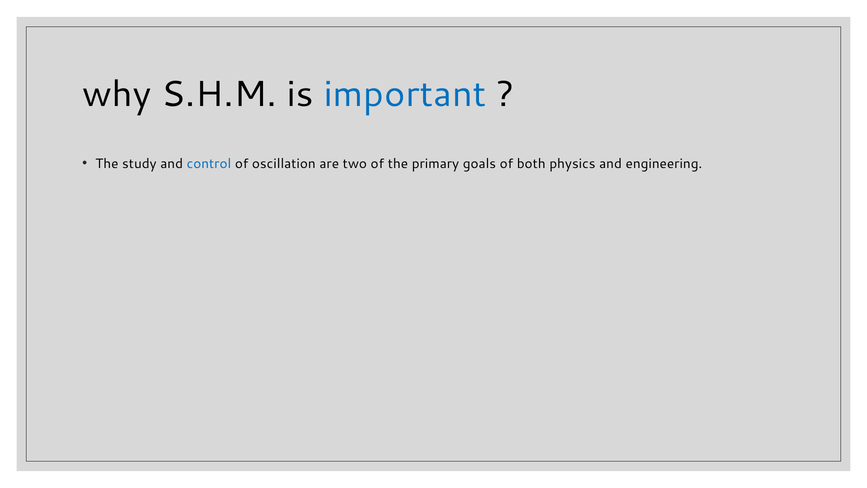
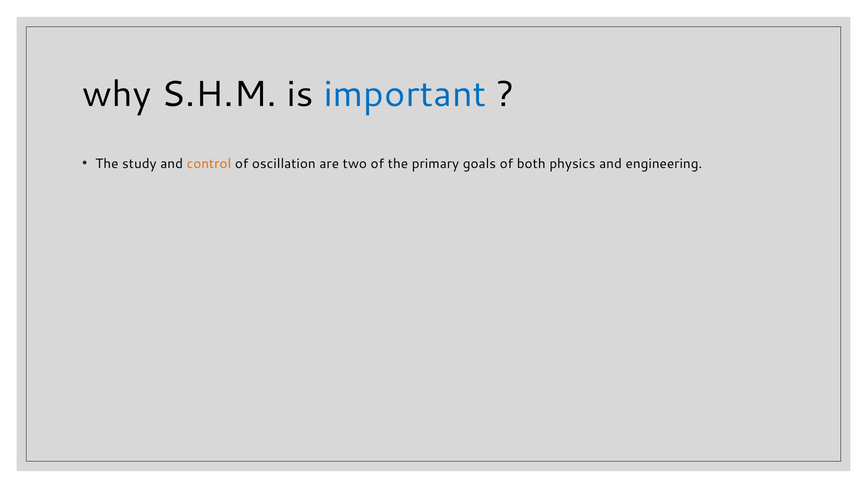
control colour: blue -> orange
